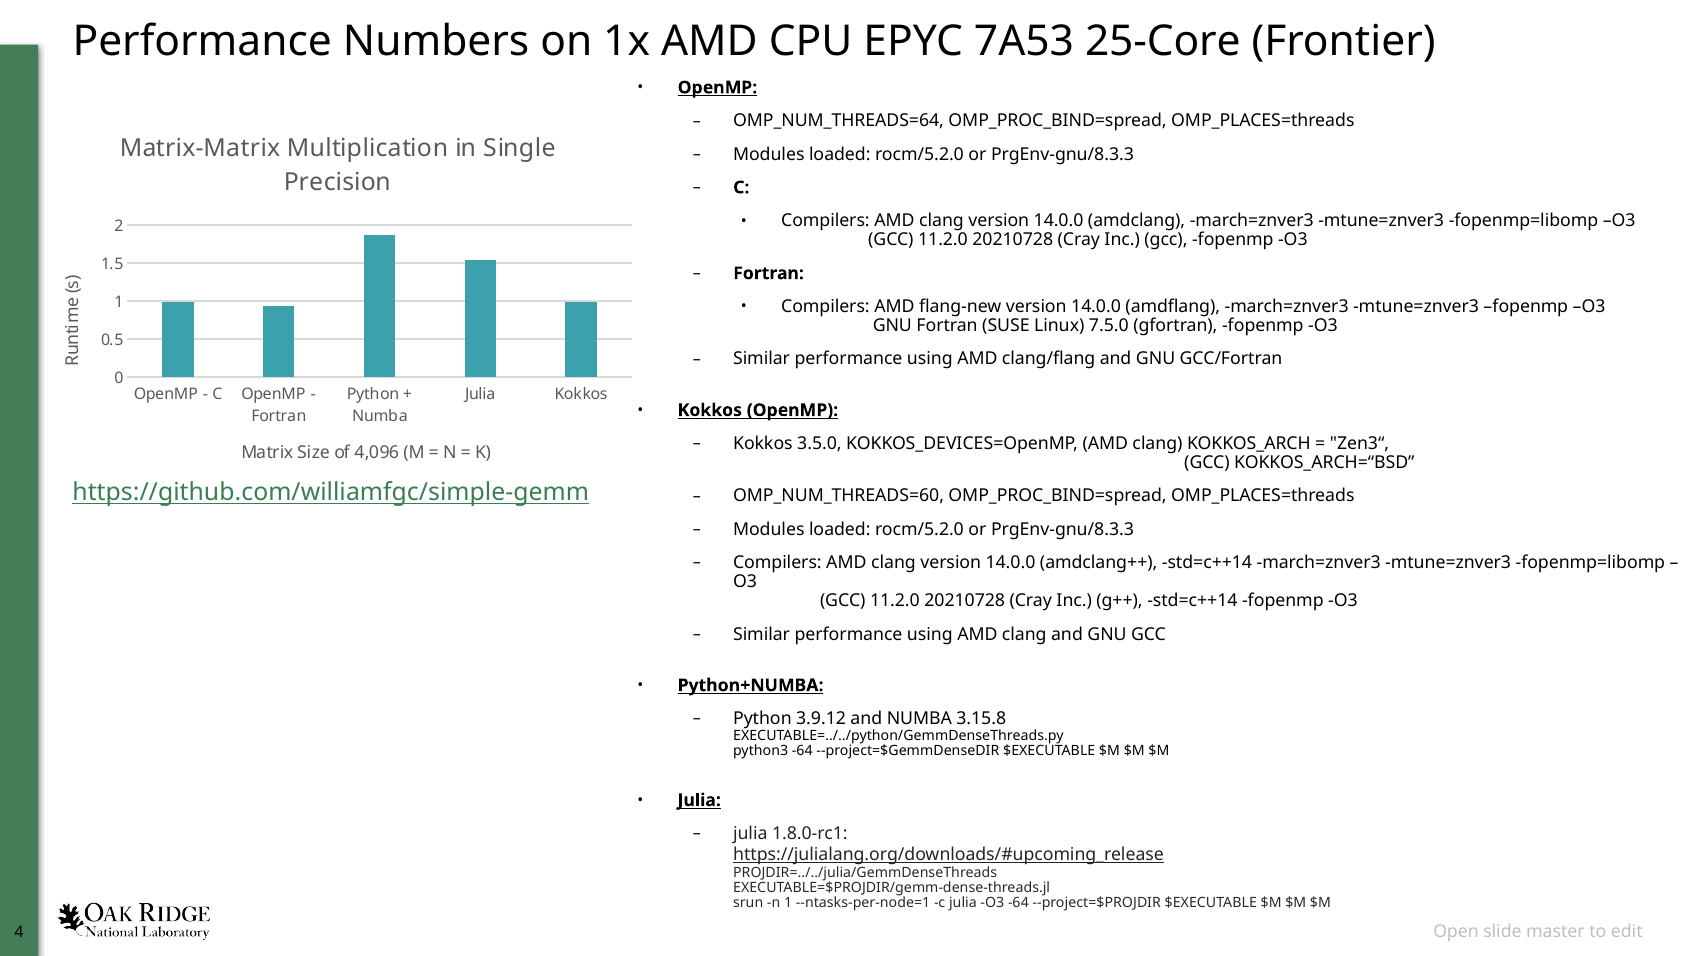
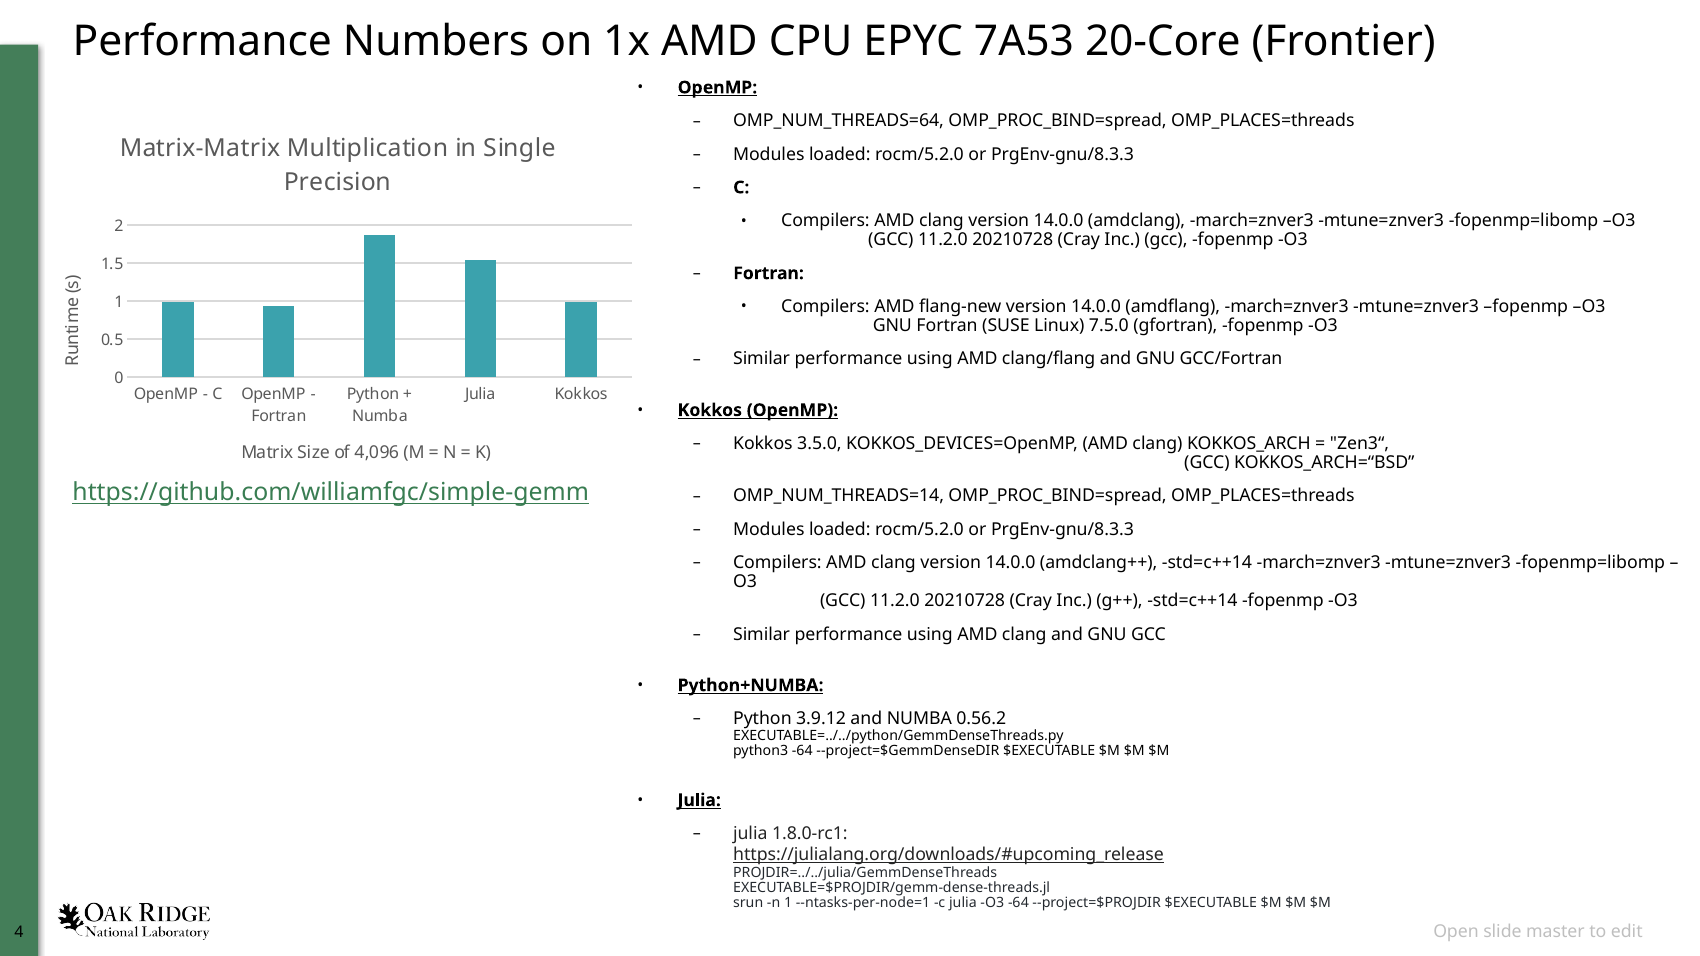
25-Core: 25-Core -> 20-Core
OMP_NUM_THREADS=60: OMP_NUM_THREADS=60 -> OMP_NUM_THREADS=14
3.15.8: 3.15.8 -> 0.56.2
